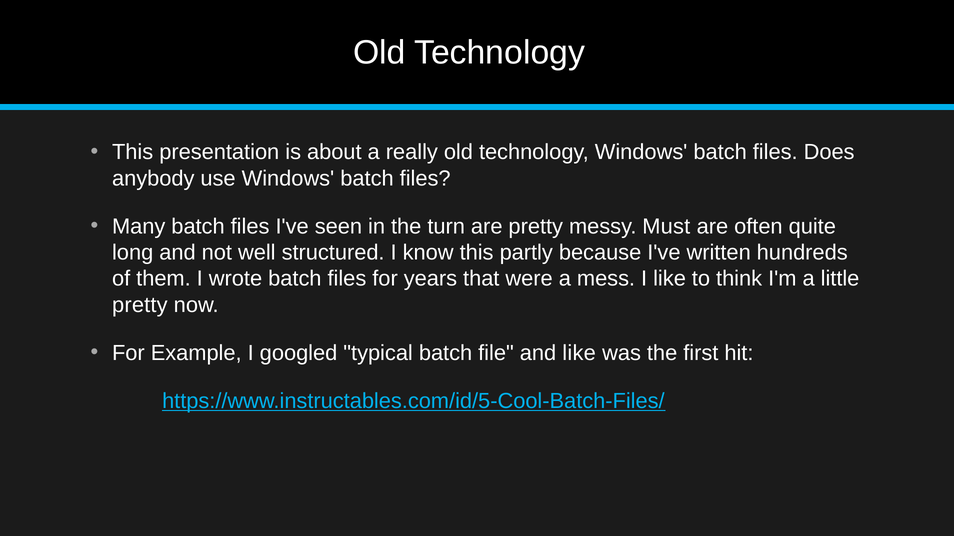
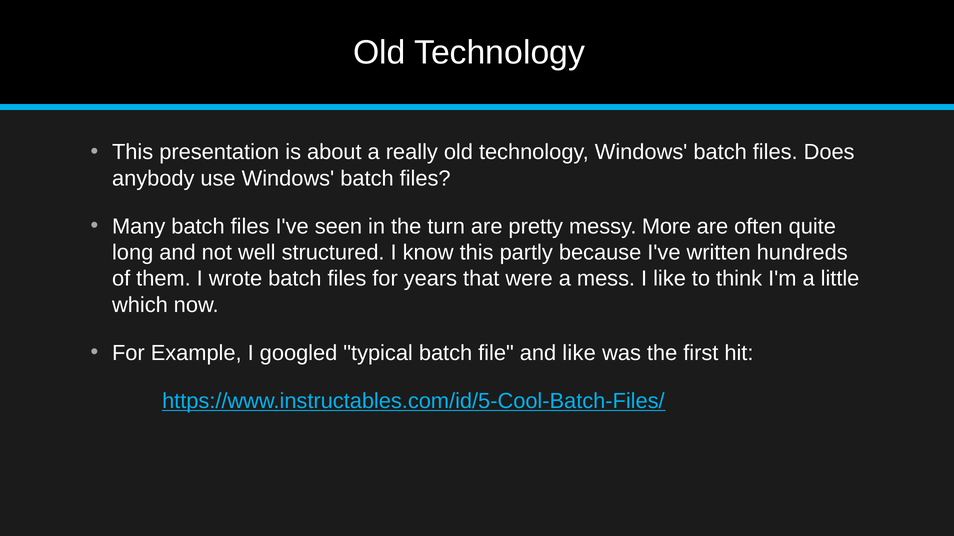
Must: Must -> More
pretty at (140, 305): pretty -> which
